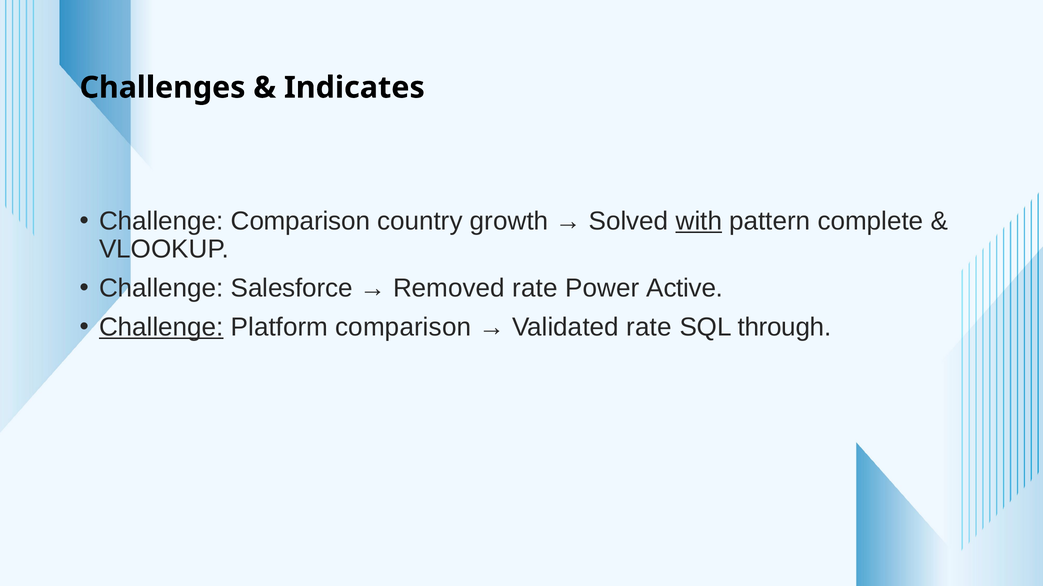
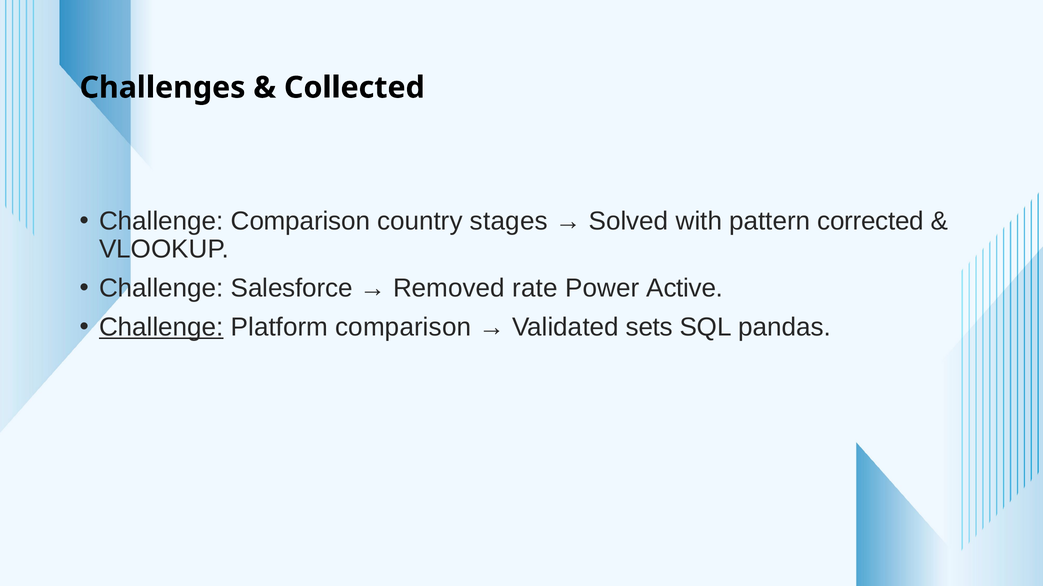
Indicates: Indicates -> Collected
growth: growth -> stages
with underline: present -> none
complete: complete -> corrected
Validated rate: rate -> sets
through: through -> pandas
